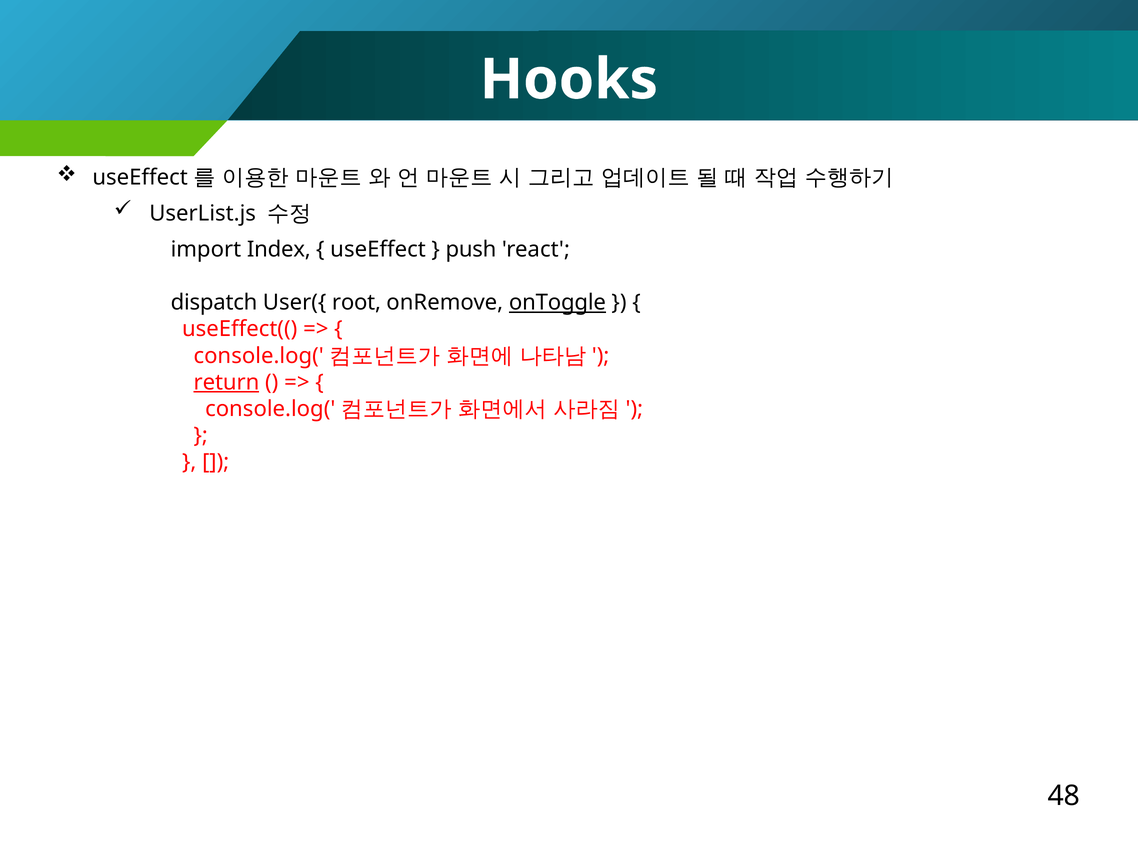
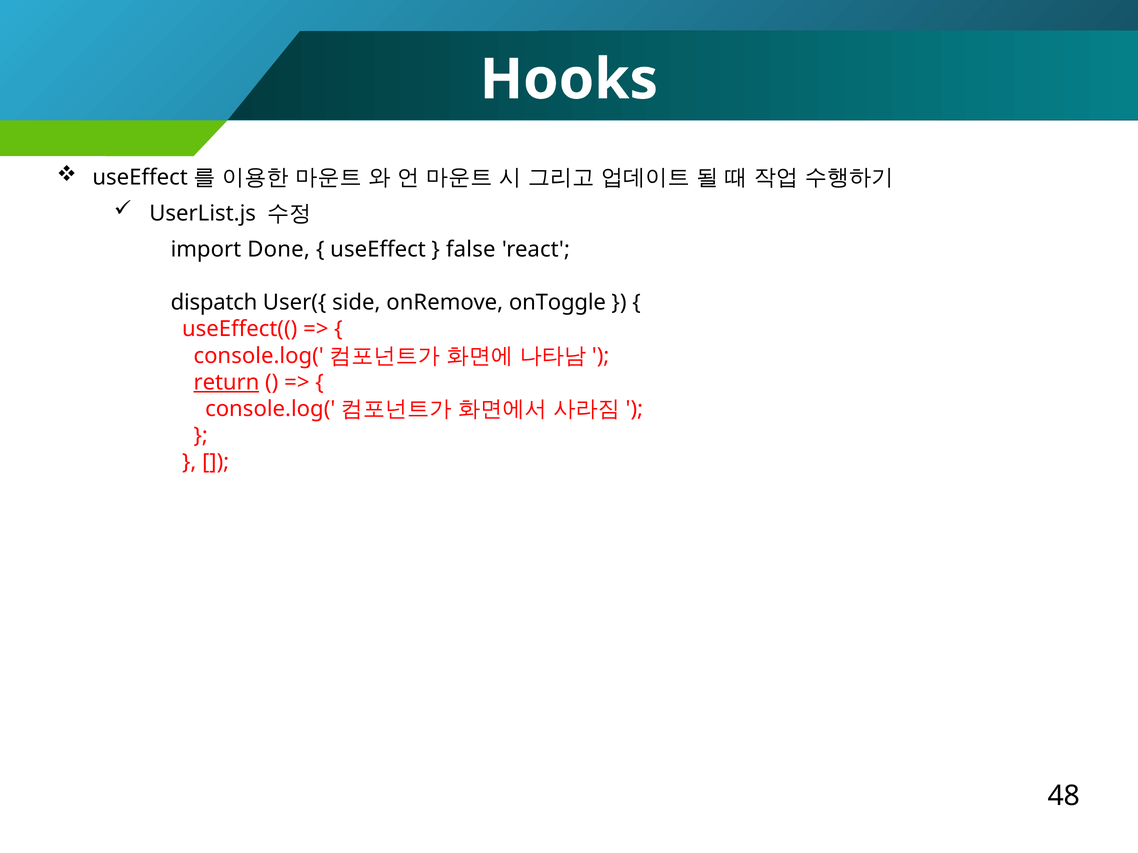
Index: Index -> Done
push: push -> false
root: root -> side
onToggle underline: present -> none
